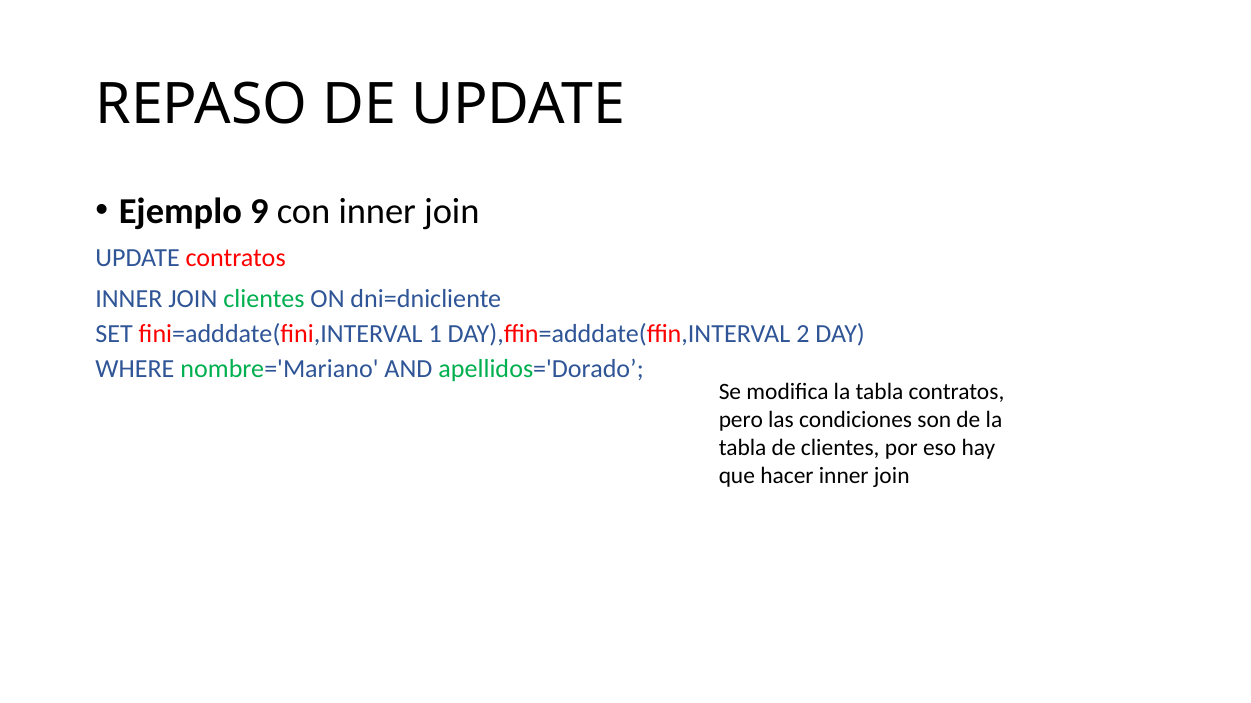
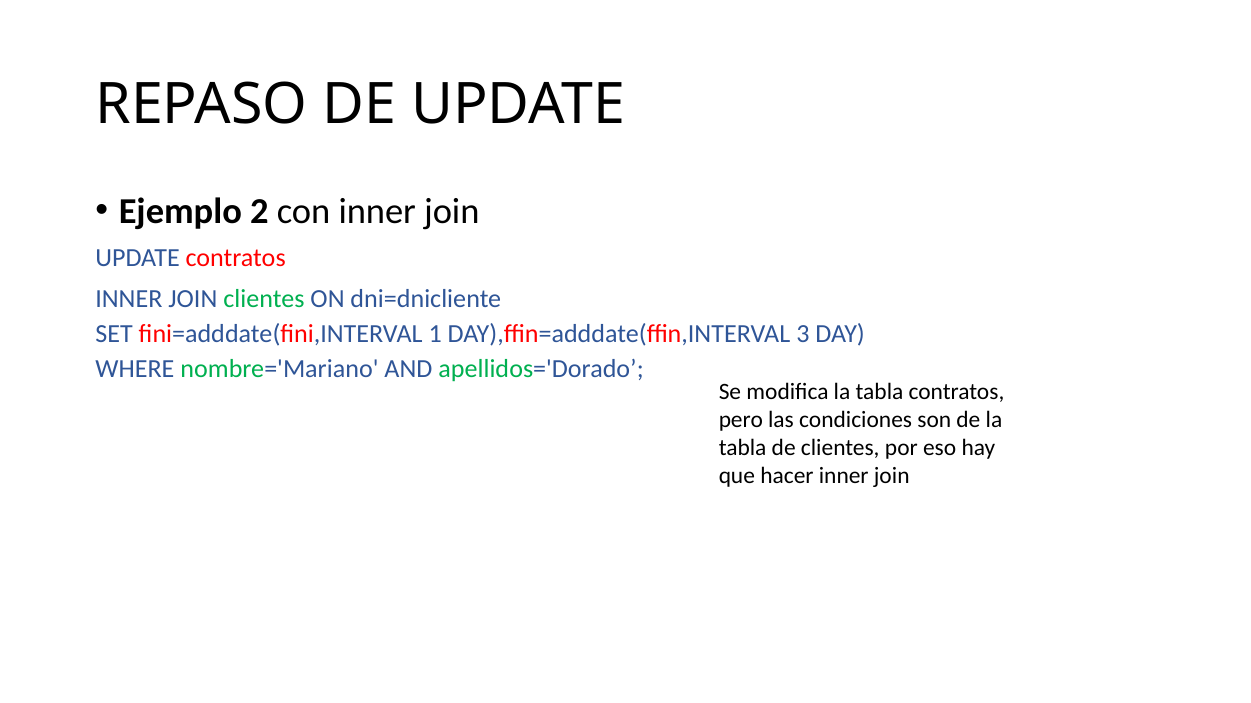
9: 9 -> 2
2: 2 -> 3
